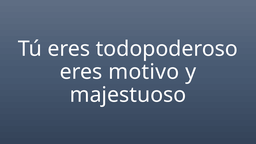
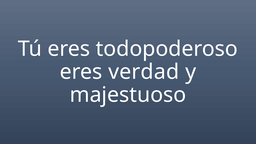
motivo: motivo -> verdad
